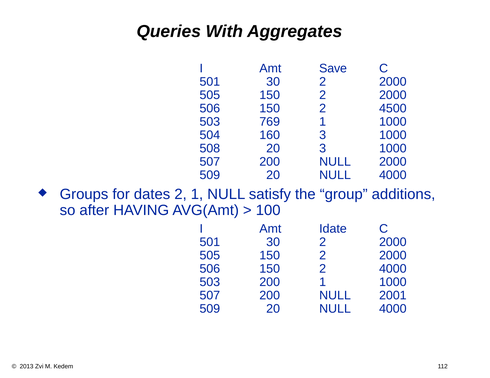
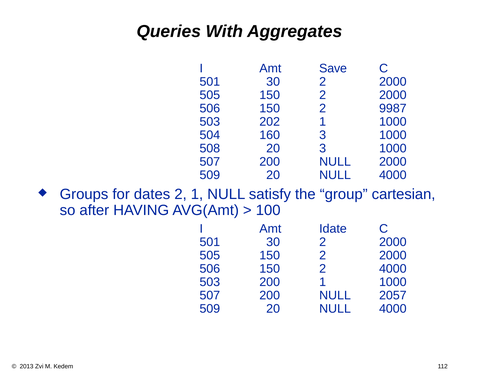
4500: 4500 -> 9987
769: 769 -> 202
additions: additions -> cartesian
2001: 2001 -> 2057
